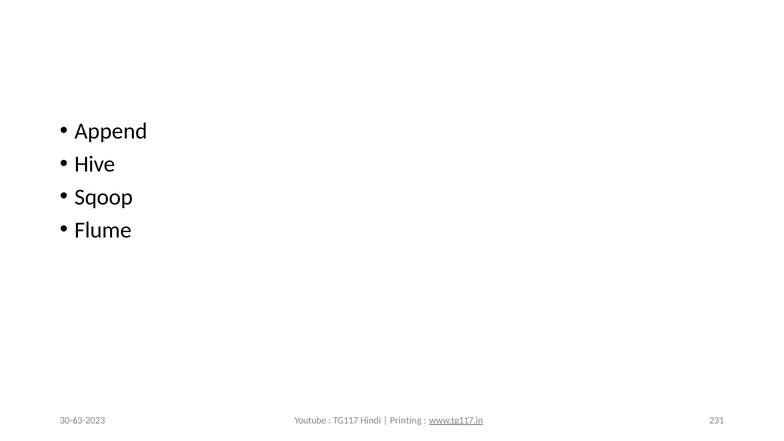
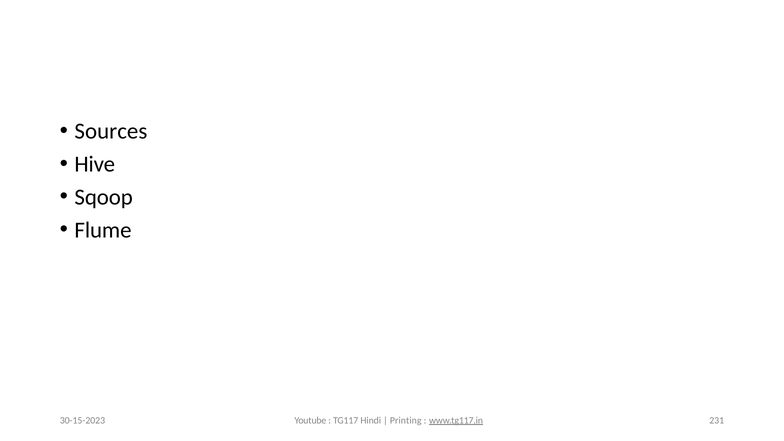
Append: Append -> Sources
30-63-2023: 30-63-2023 -> 30-15-2023
